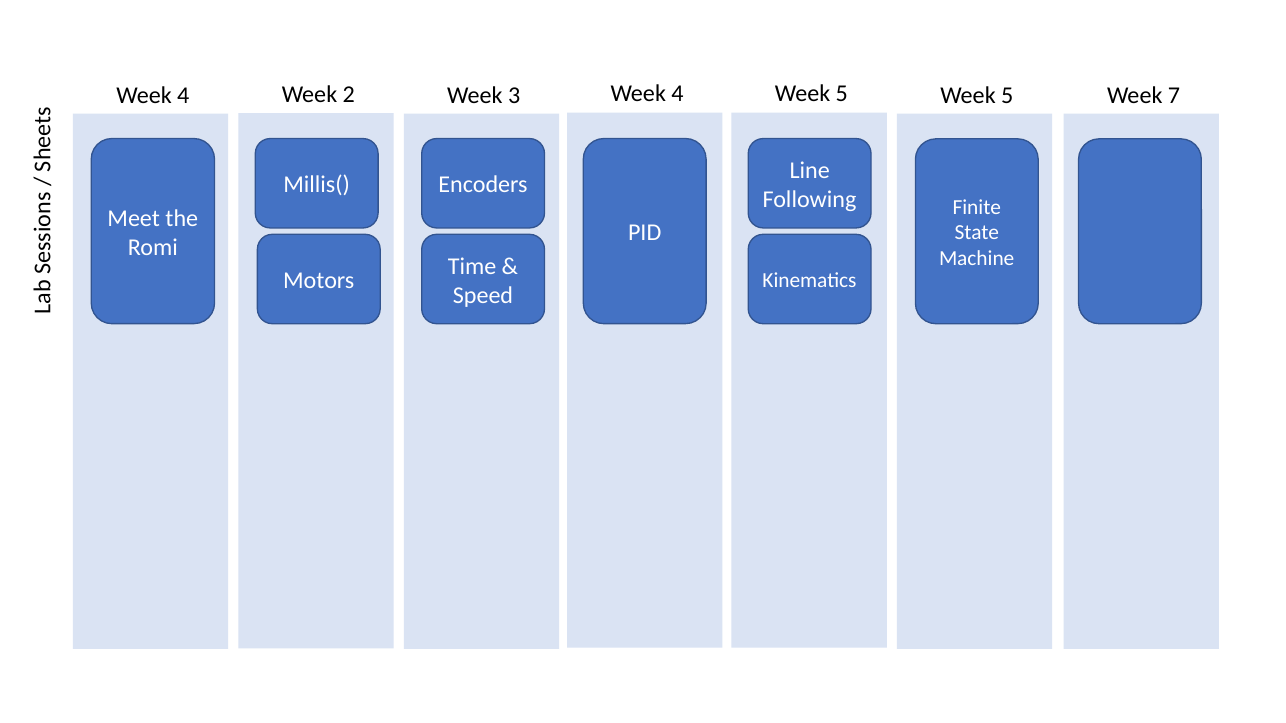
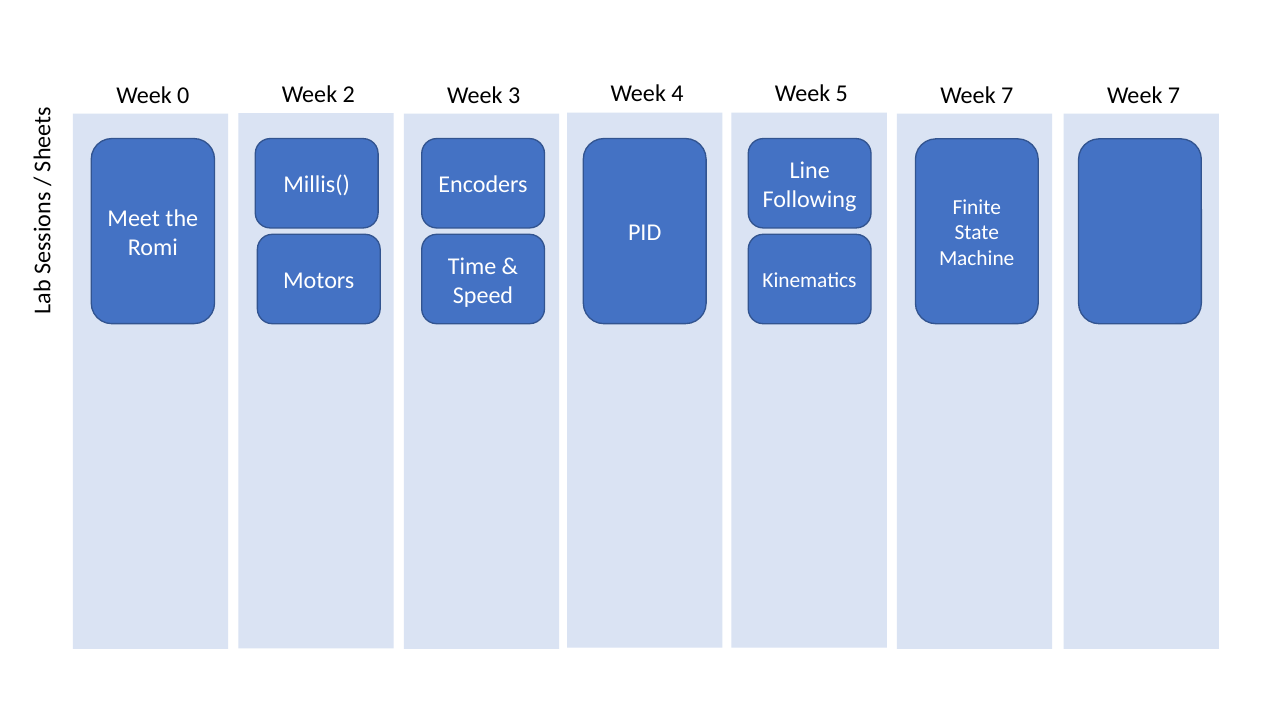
4 at (183, 95): 4 -> 0
5 Week 5: 5 -> 7
